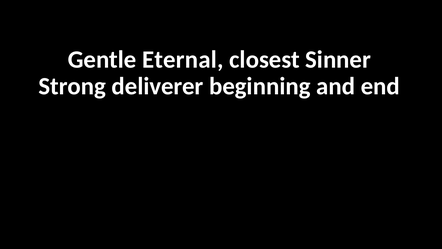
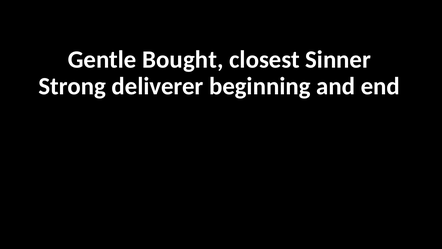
Eternal: Eternal -> Bought
